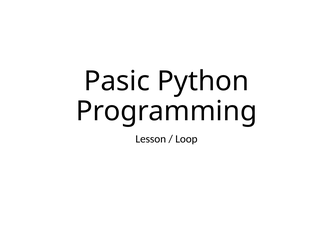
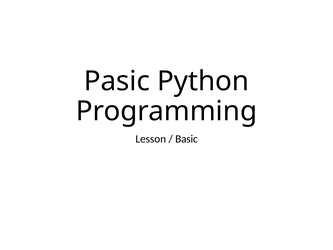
Loop: Loop -> Basic
